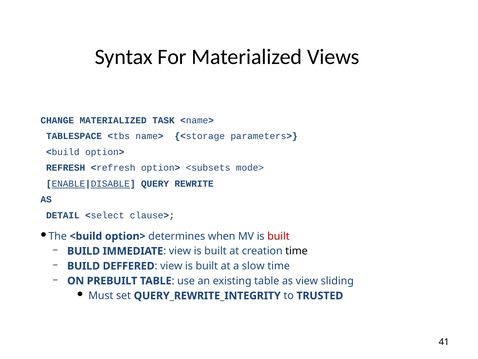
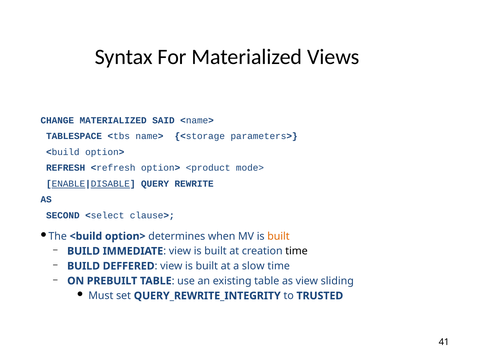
TASK: TASK -> SAID
<subsets: <subsets -> <product
DETAIL: DETAIL -> SECOND
built at (278, 236) colour: red -> orange
